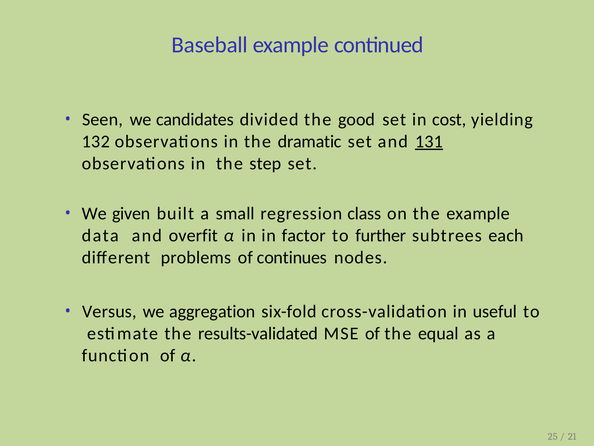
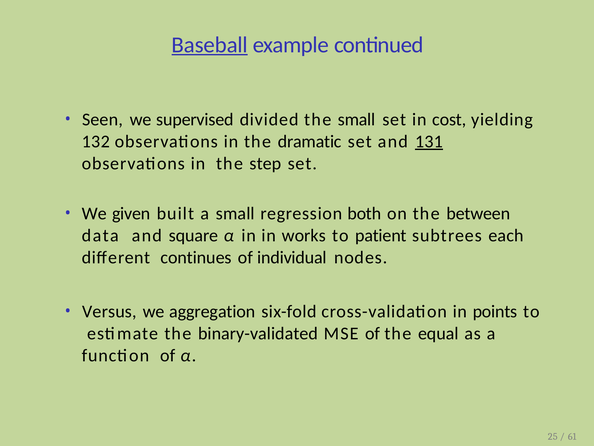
Baseball underline: none -> present
candidates: candidates -> supervised
the good: good -> small
class: class -> both
the example: example -> between
overfit: overfit -> square
factor: factor -> works
further: further -> patient
problems: problems -> continues
continues: continues -> individual
useful: useful -> points
results-validated: results-validated -> binary-validated
21: 21 -> 61
